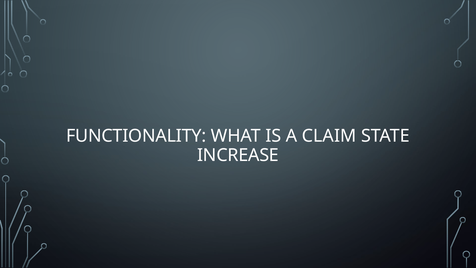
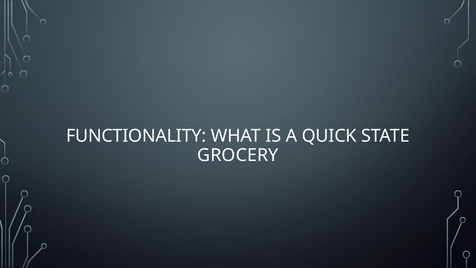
CLAIM: CLAIM -> QUICK
INCREASE: INCREASE -> GROCERY
